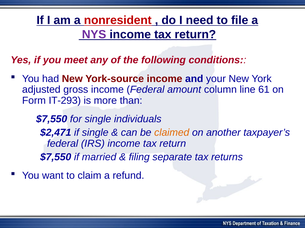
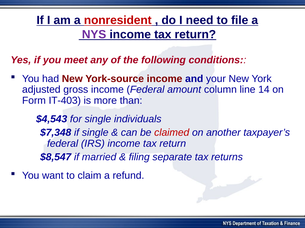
61: 61 -> 14
IT-293: IT-293 -> IT-403
$7,550 at (52, 119): $7,550 -> $4,543
$2,471: $2,471 -> $7,348
claimed colour: orange -> red
$7,550 at (56, 158): $7,550 -> $8,547
